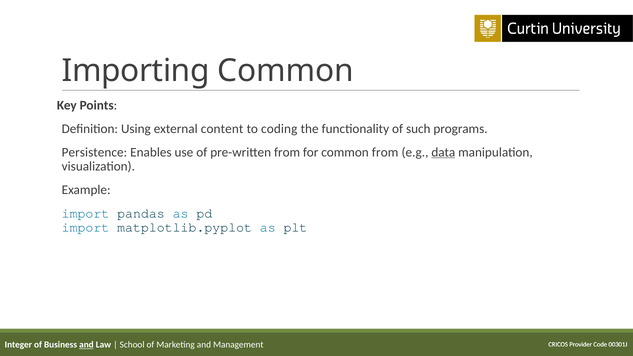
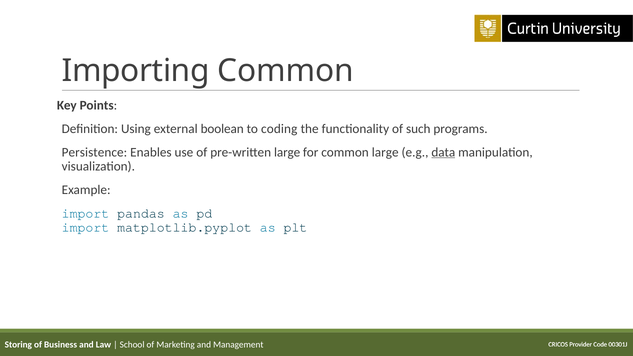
content: content -> boolean
pre-written from: from -> large
common from: from -> large
Integer: Integer -> Storing
and at (86, 345) underline: present -> none
